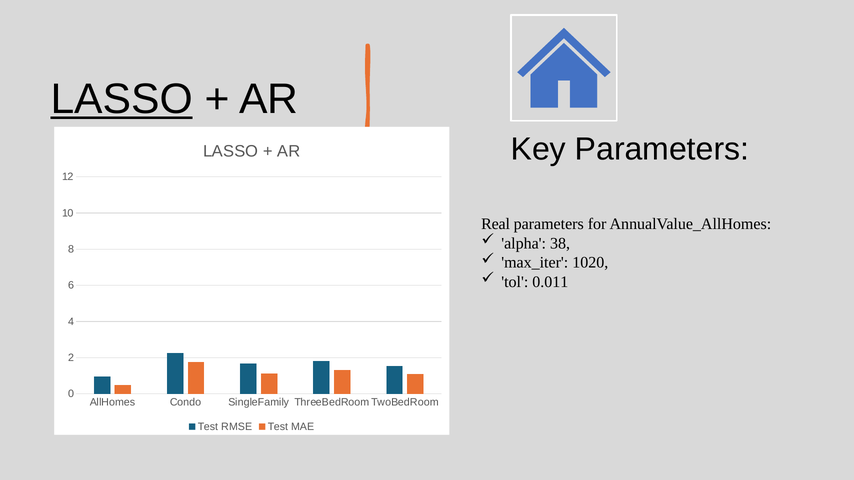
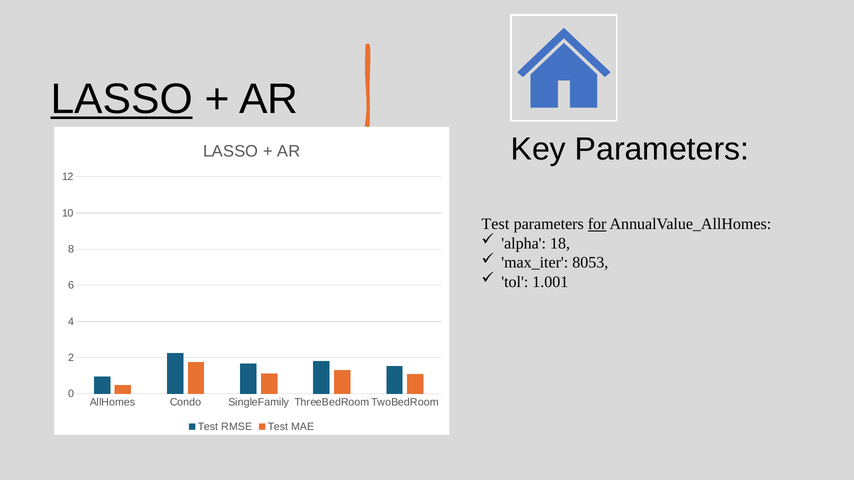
Real at (496, 224): Real -> Test
for underline: none -> present
38: 38 -> 18
1020: 1020 -> 8053
0.011: 0.011 -> 1.001
